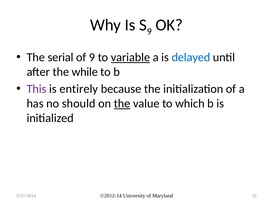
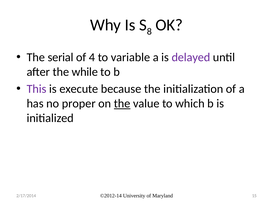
9 at (149, 32): 9 -> 8
of 9: 9 -> 4
variable underline: present -> none
delayed colour: blue -> purple
entirely: entirely -> execute
should: should -> proper
